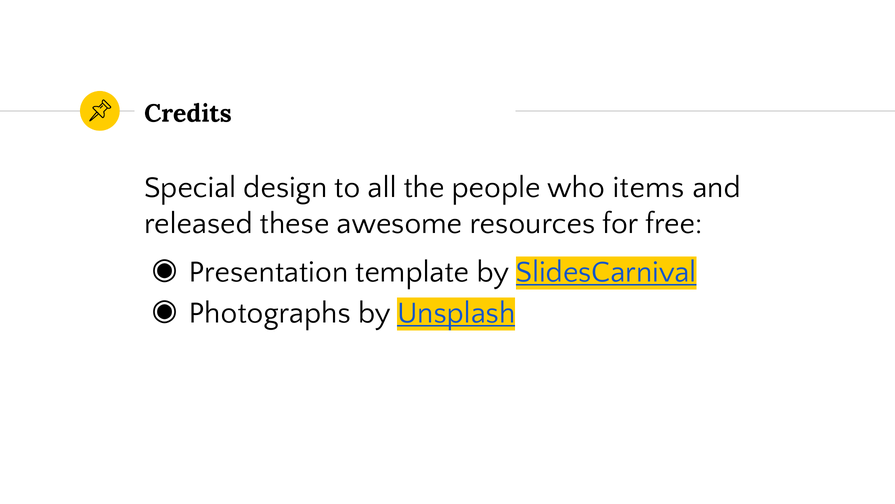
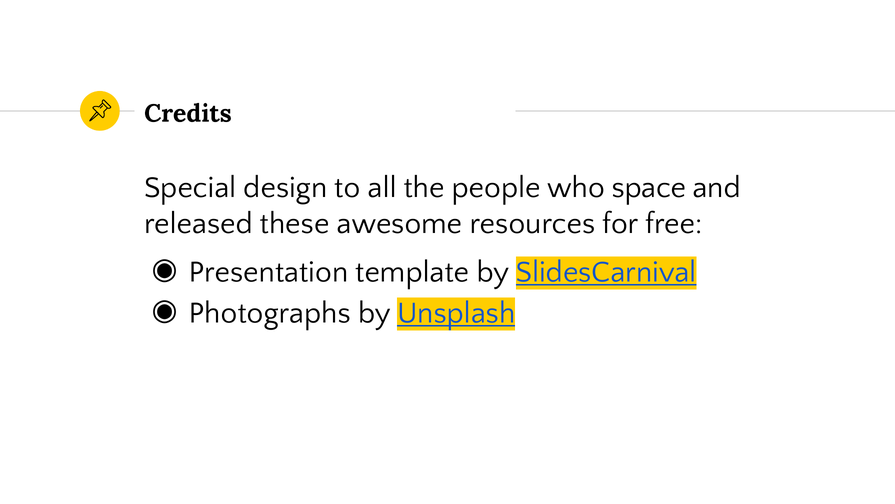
items: items -> space
